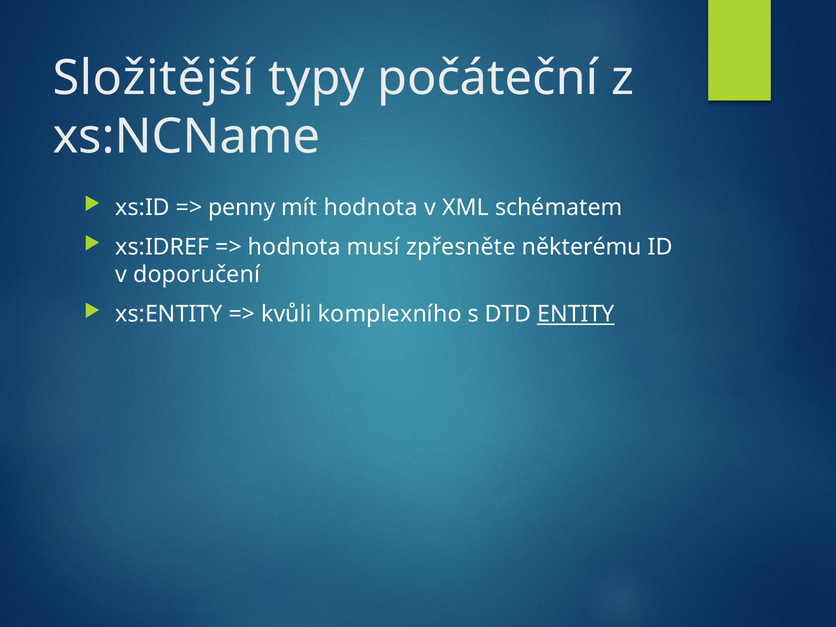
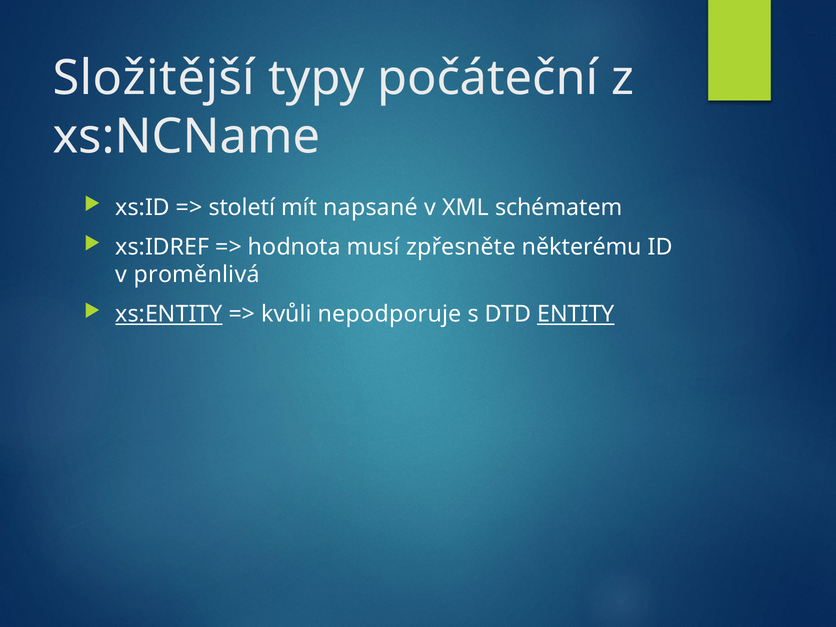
penny: penny -> století
mít hodnota: hodnota -> napsané
doporučení: doporučení -> proměnlivá
xs:ENTITY underline: none -> present
komplexního: komplexního -> nepodporuje
